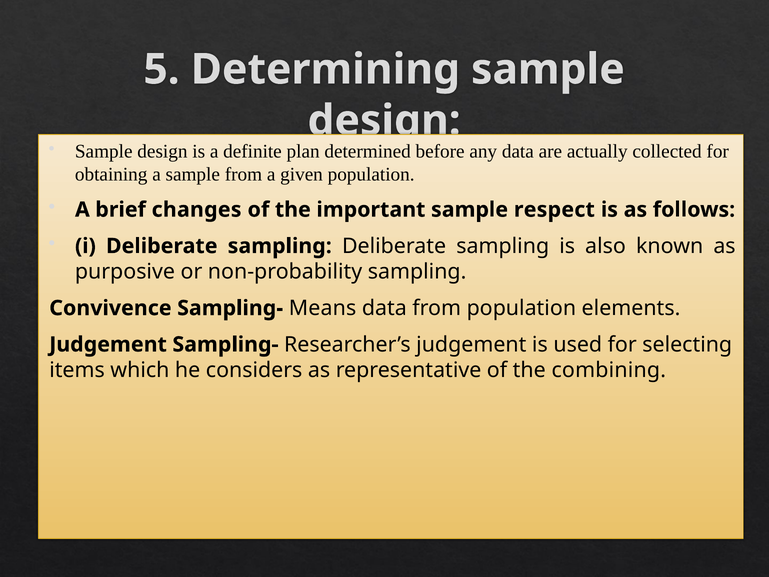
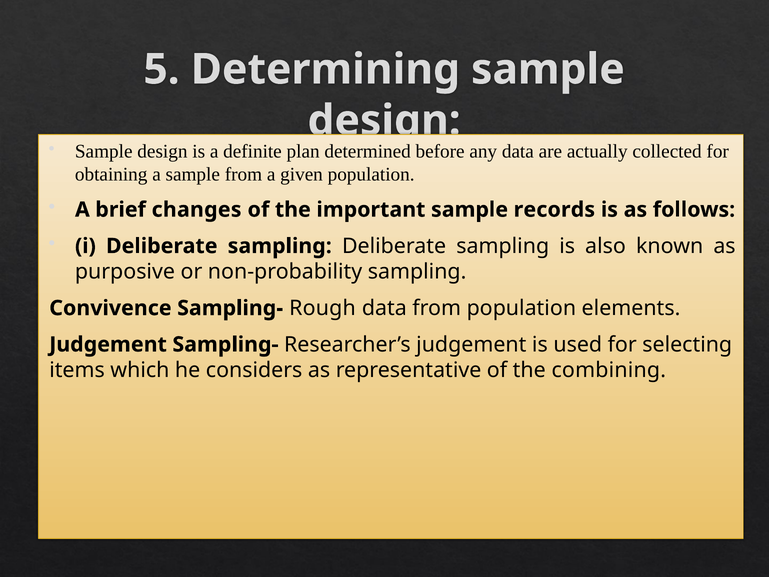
respect: respect -> records
Means: Means -> Rough
